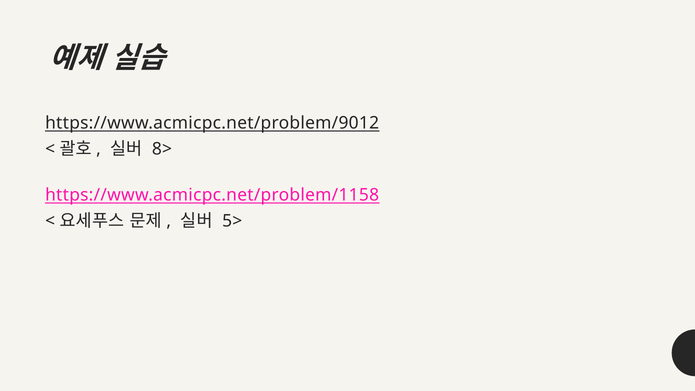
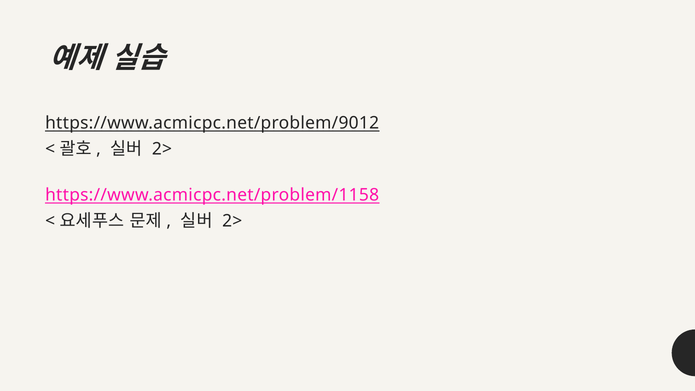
8> at (162, 149): 8> -> 2>
5> at (232, 221): 5> -> 2>
